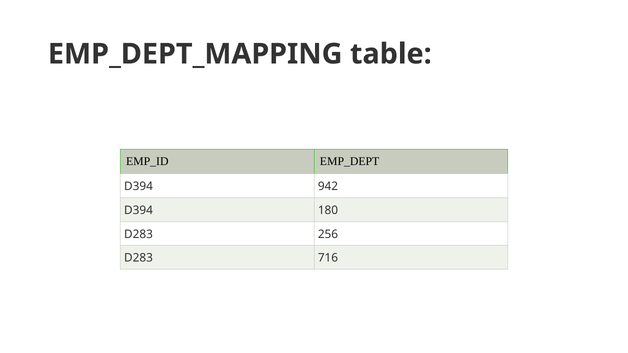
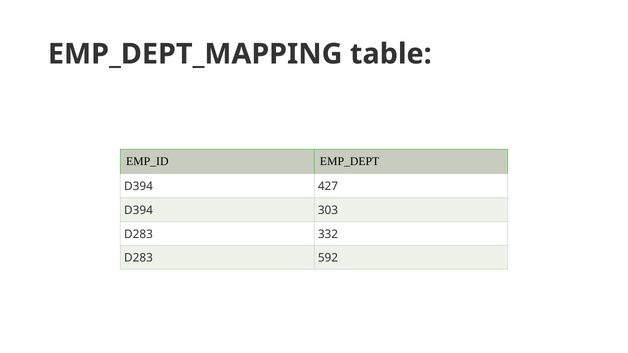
942: 942 -> 427
180: 180 -> 303
256: 256 -> 332
716: 716 -> 592
